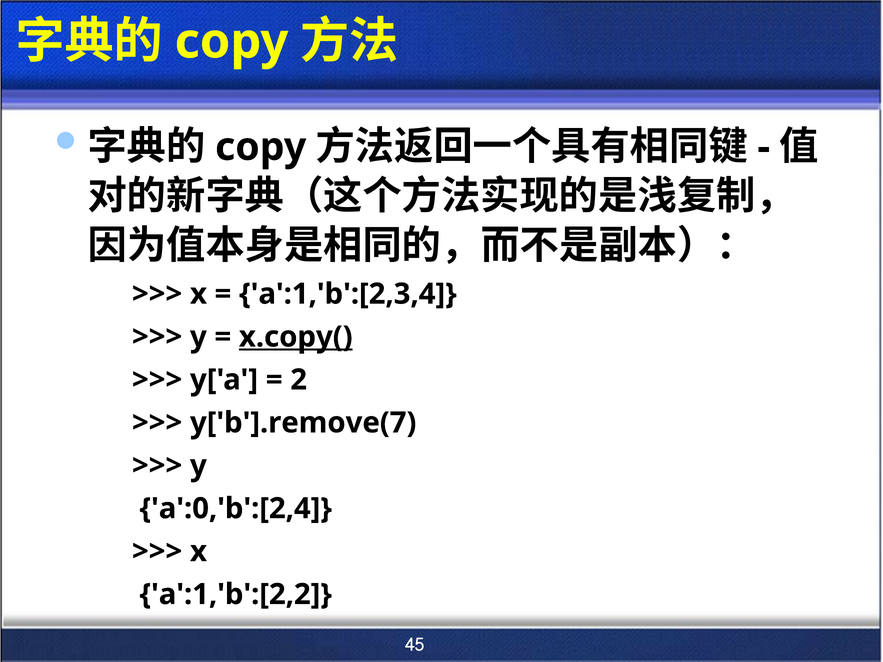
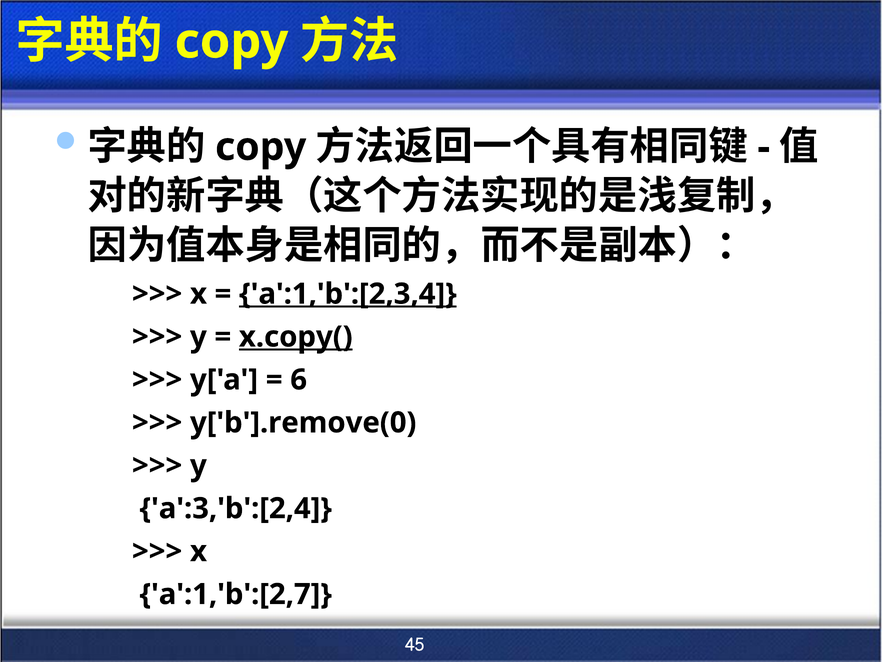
a':1,'b':[2,3,4 underline: none -> present
2: 2 -> 6
y['b'].remove(7: y['b'].remove(7 -> y['b'].remove(0
a':0,'b':[2,4: a':0,'b':[2,4 -> a':3,'b':[2,4
a':1,'b':[2,2: a':1,'b':[2,2 -> a':1,'b':[2,7
